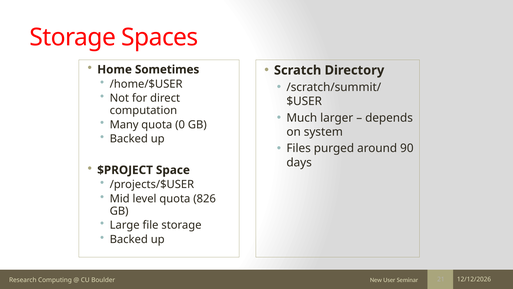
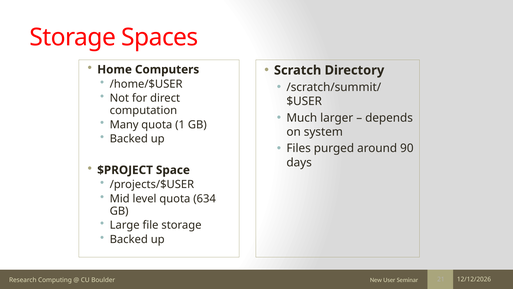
Sometimes: Sometimes -> Computers
0: 0 -> 1
826: 826 -> 634
